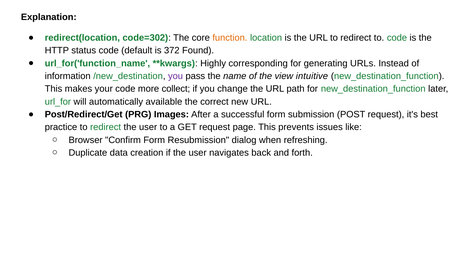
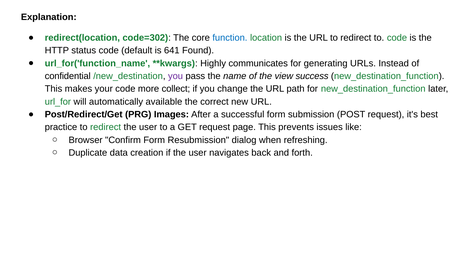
function colour: orange -> blue
372: 372 -> 641
corresponding: corresponding -> communicates
information: information -> confidential
intuitive: intuitive -> success
